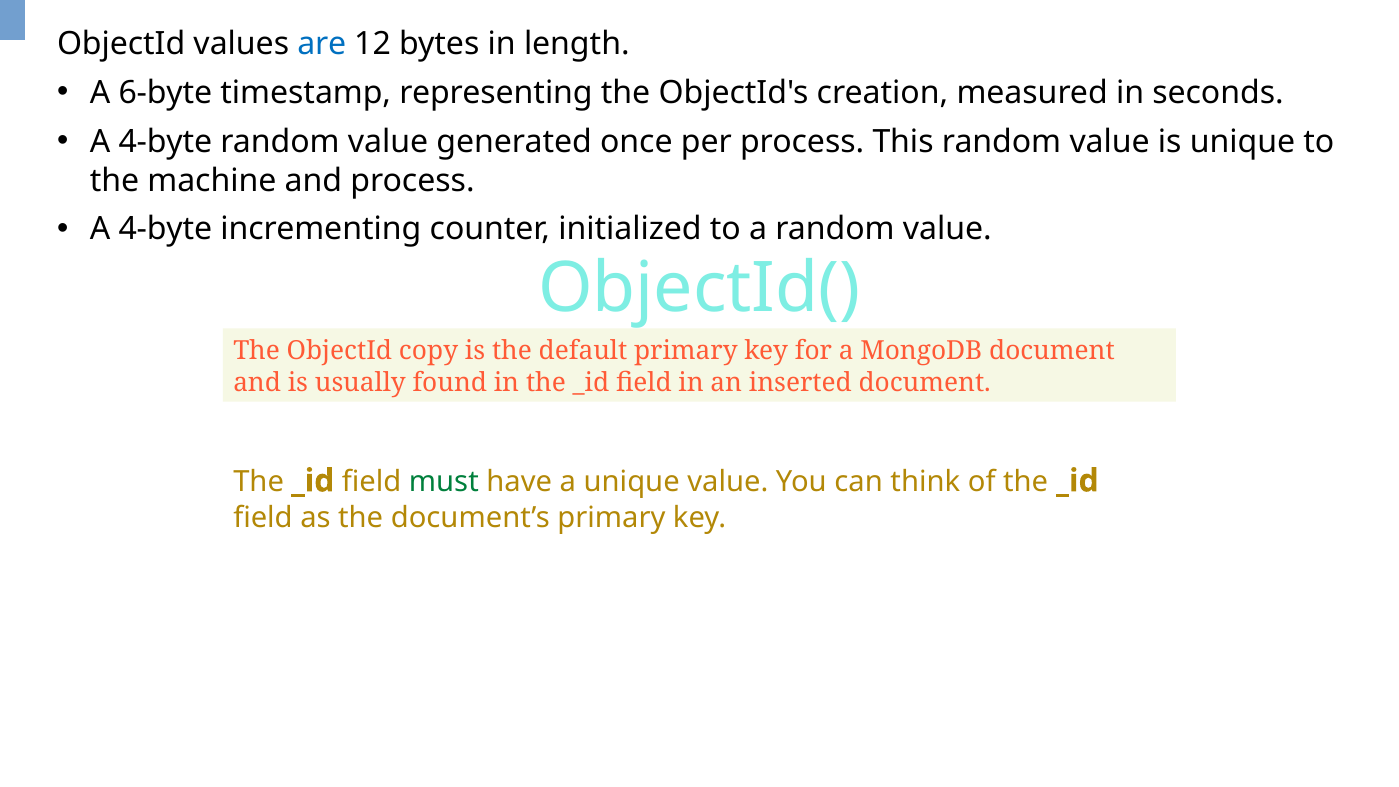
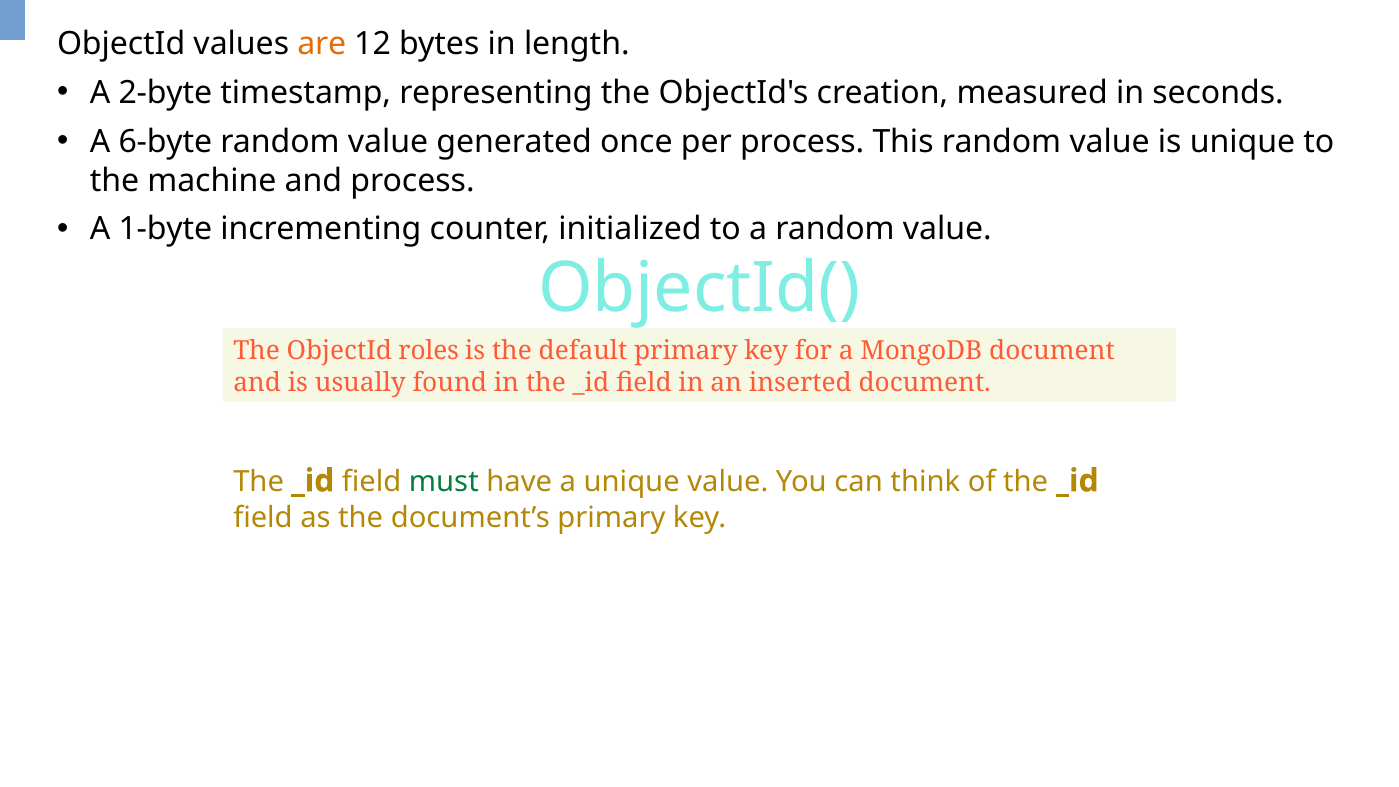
are colour: blue -> orange
6-byte: 6-byte -> 2-byte
4-byte at (165, 142): 4-byte -> 6-byte
4-byte at (165, 229): 4-byte -> 1-byte
copy: copy -> roles
